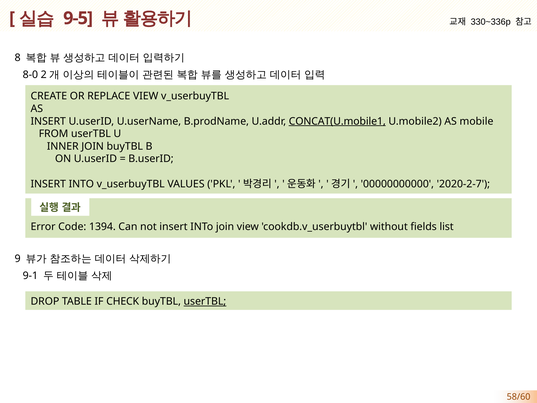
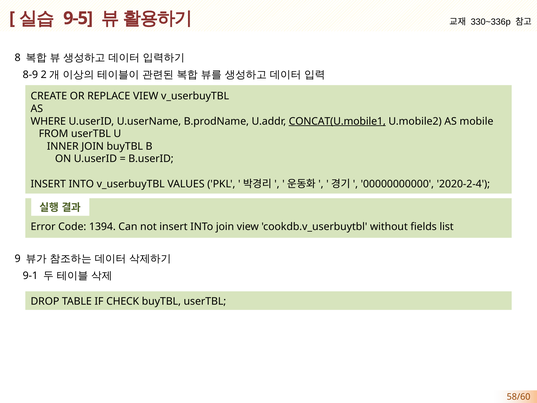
8-0: 8-0 -> 8-9
INSERT at (48, 121): INSERT -> WHERE
2020-2-7: 2020-2-7 -> 2020-2-4
userTBL at (205, 301) underline: present -> none
